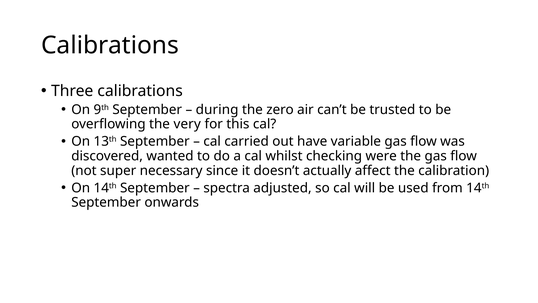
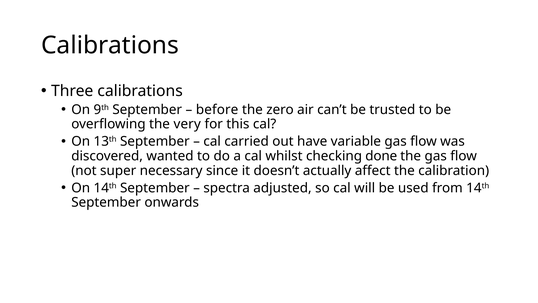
during: during -> before
were: were -> done
